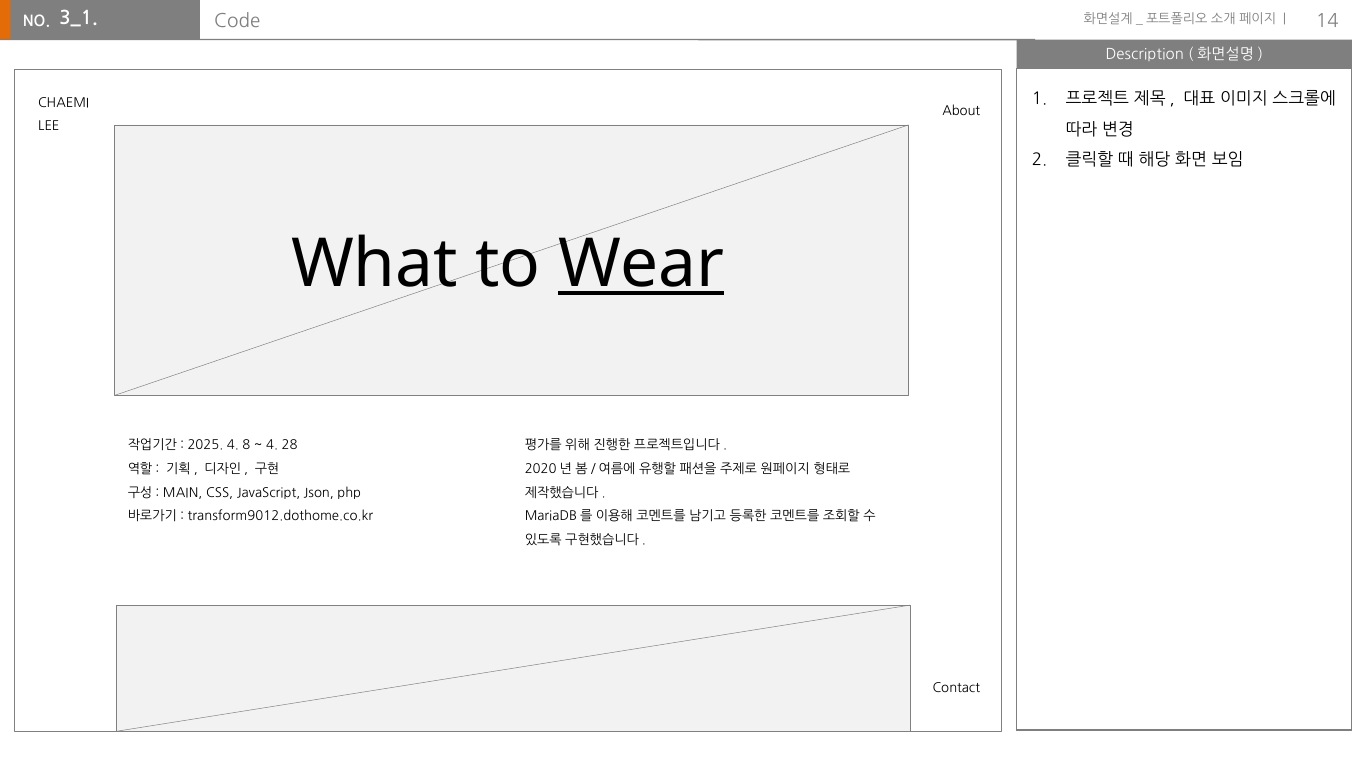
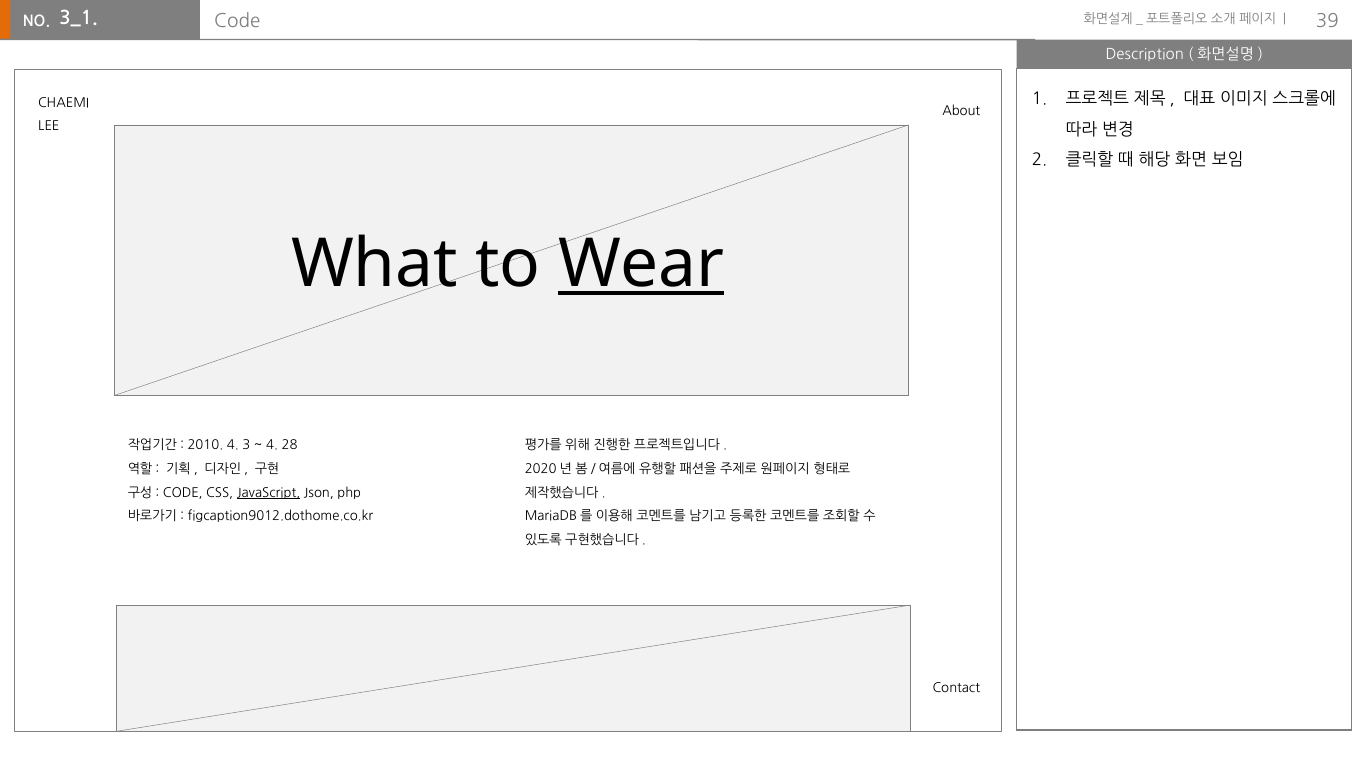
14: 14 -> 39
2025: 2025 -> 2010
8: 8 -> 3
MAIN at (183, 492): MAIN -> CODE
JavaScript underline: none -> present
transform9012.dothome.co.kr: transform9012.dothome.co.kr -> figcaption9012.dothome.co.kr
